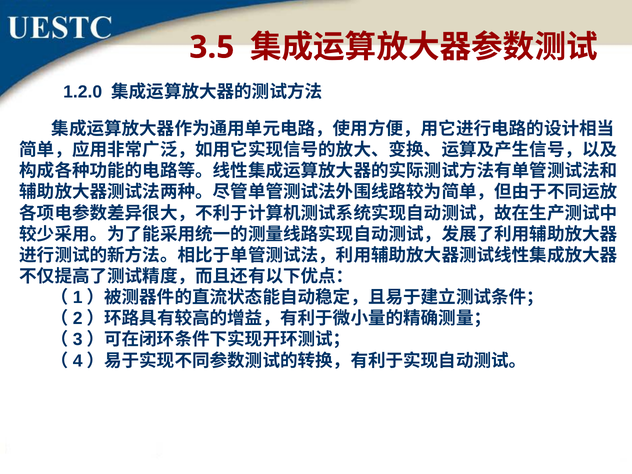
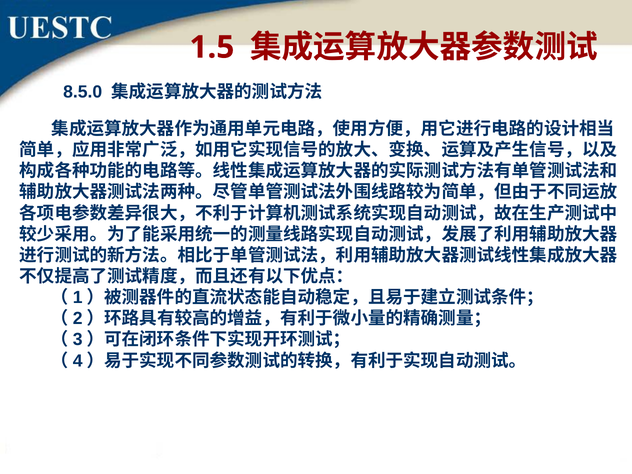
3.5: 3.5 -> 1.5
1.2.0: 1.2.0 -> 8.5.0
